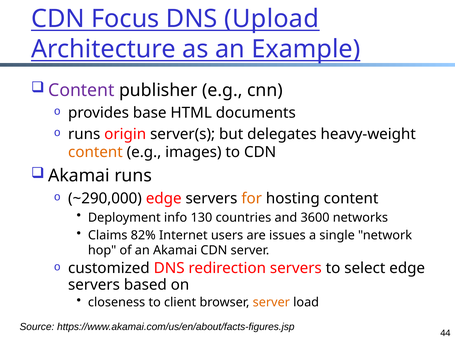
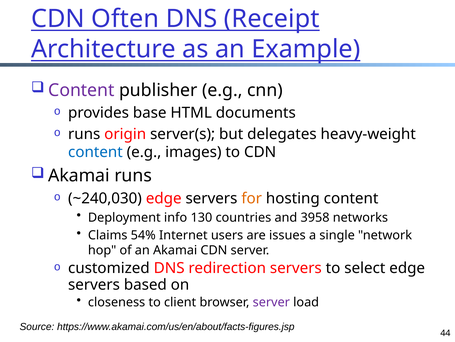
Focus: Focus -> Often
Upload: Upload -> Receipt
content at (95, 152) colour: orange -> blue
~290,000: ~290,000 -> ~240,030
3600: 3600 -> 3958
82%: 82% -> 54%
server at (271, 302) colour: orange -> purple
